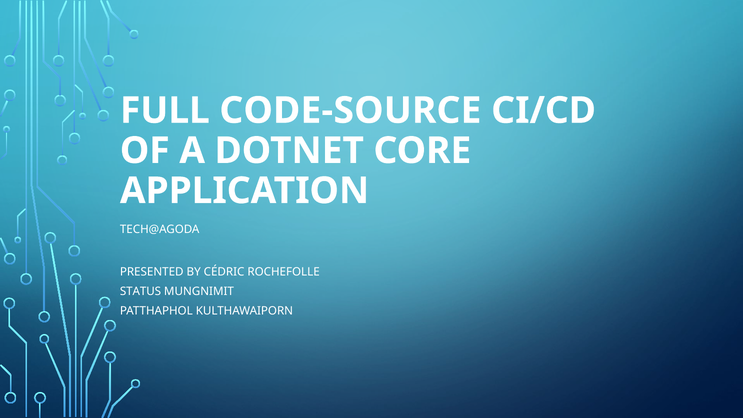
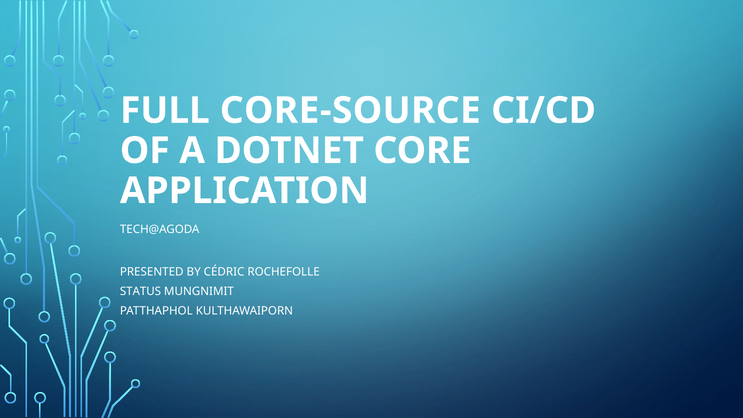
CODE-SOURCE: CODE-SOURCE -> CORE-SOURCE
